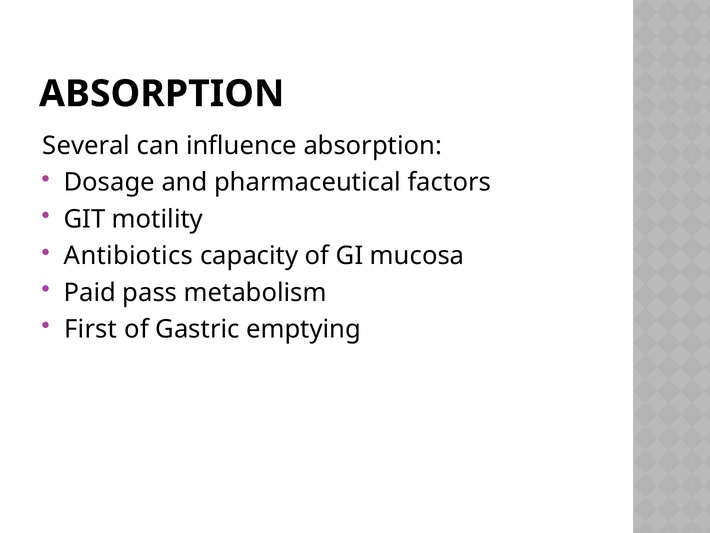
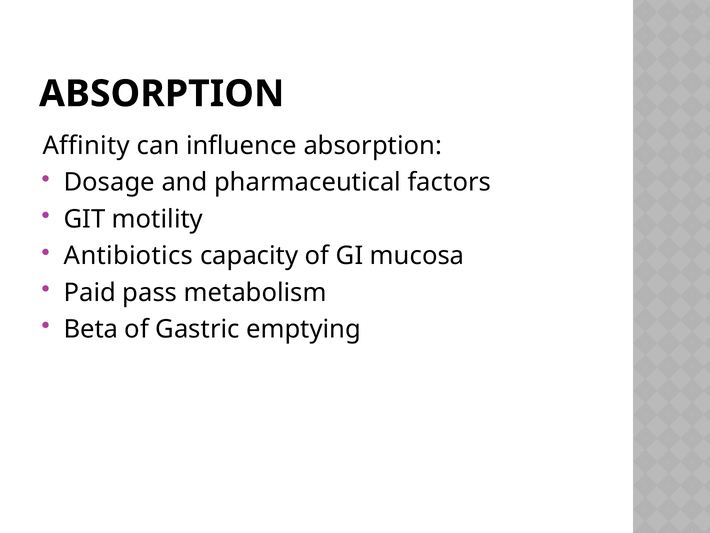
Several: Several -> Affinity
First: First -> Beta
